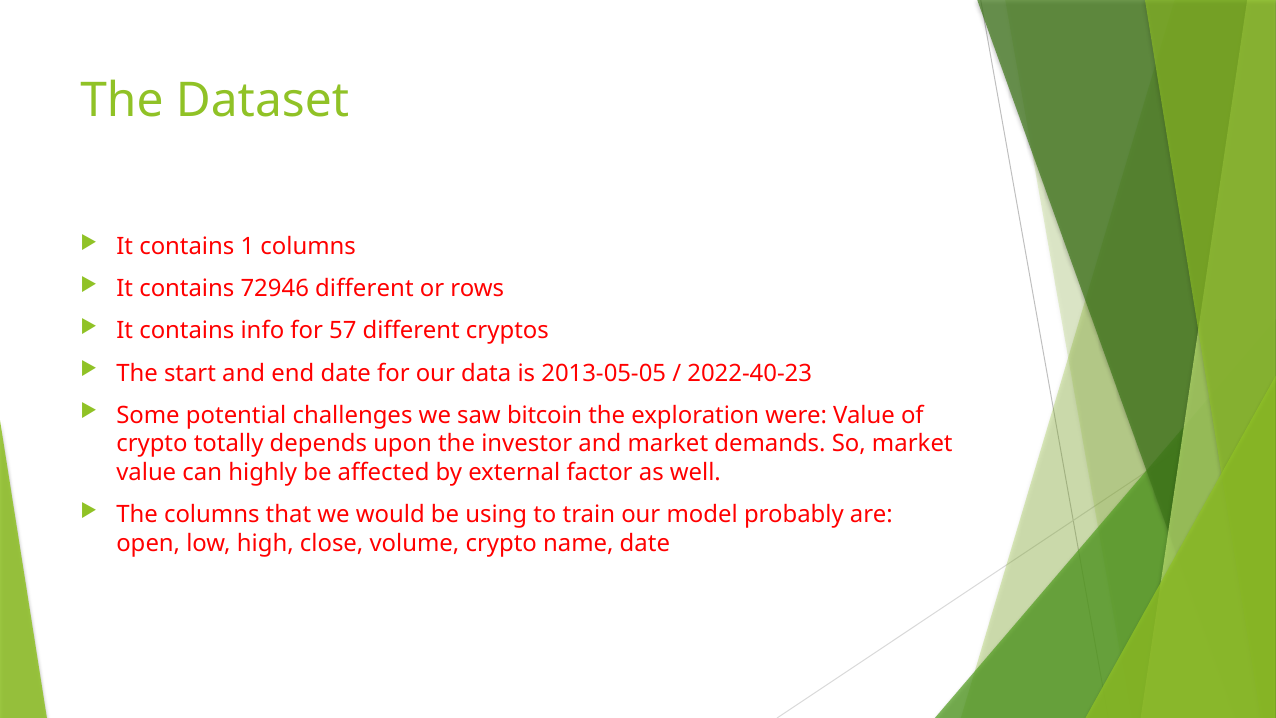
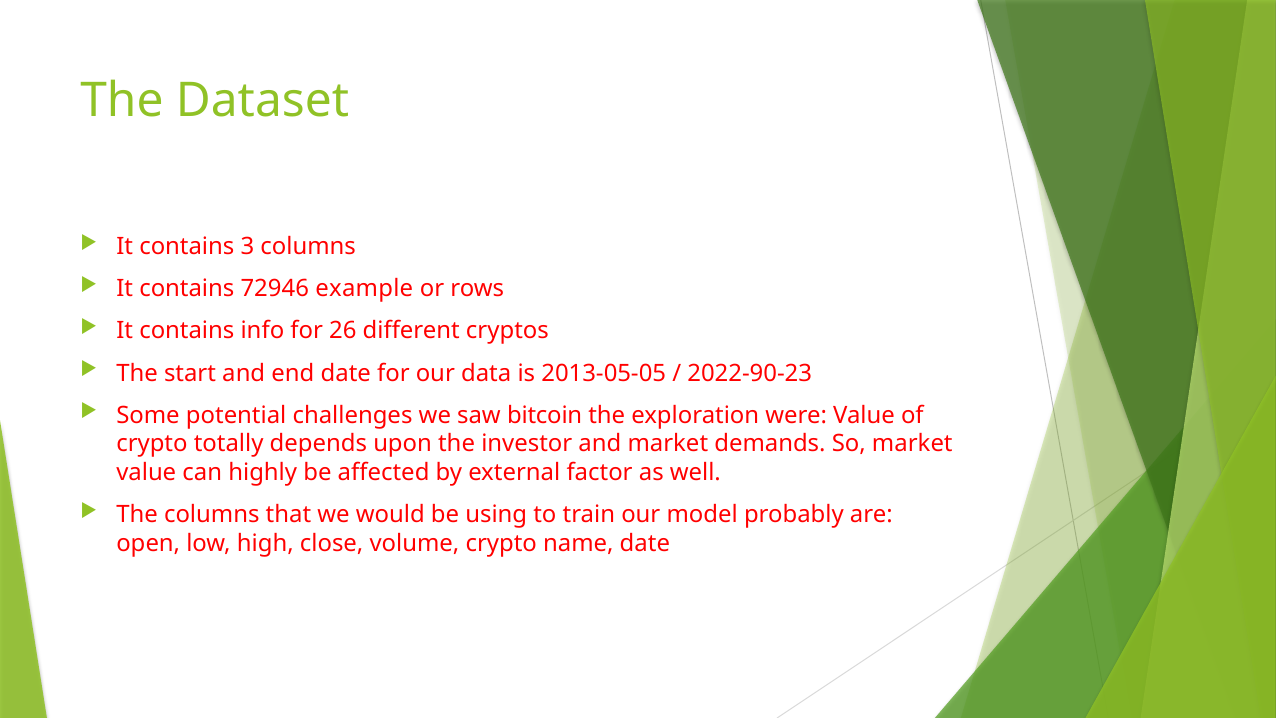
1: 1 -> 3
72946 different: different -> example
57: 57 -> 26
2022-40-23: 2022-40-23 -> 2022-90-23
